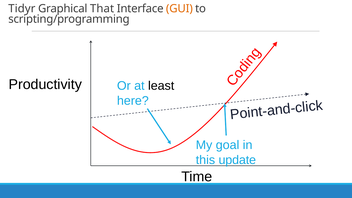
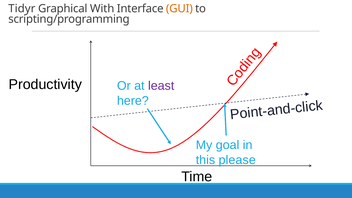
That: That -> With
least colour: black -> purple
update: update -> please
